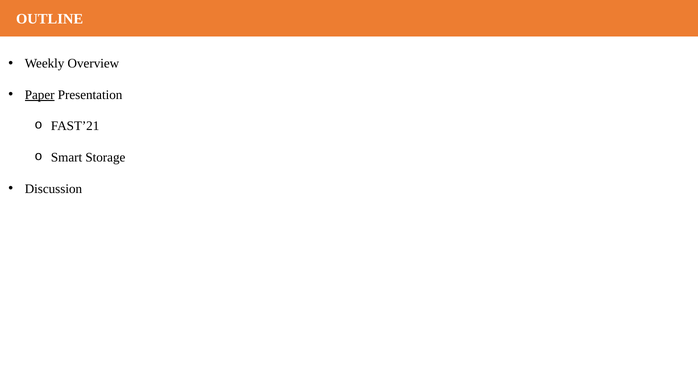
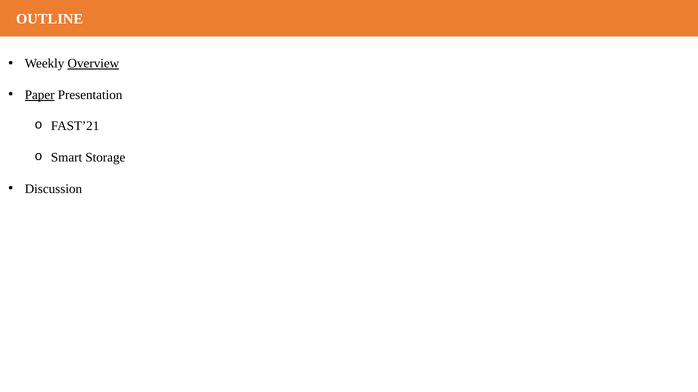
Overview underline: none -> present
